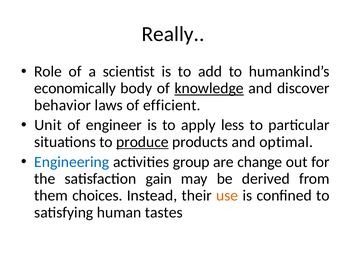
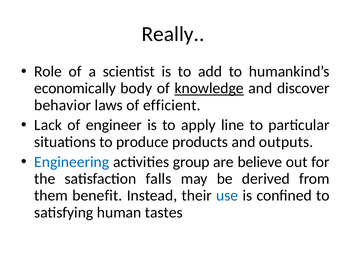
Unit: Unit -> Lack
less: less -> line
produce underline: present -> none
optimal: optimal -> outputs
change: change -> believe
gain: gain -> falls
choices: choices -> benefit
use colour: orange -> blue
